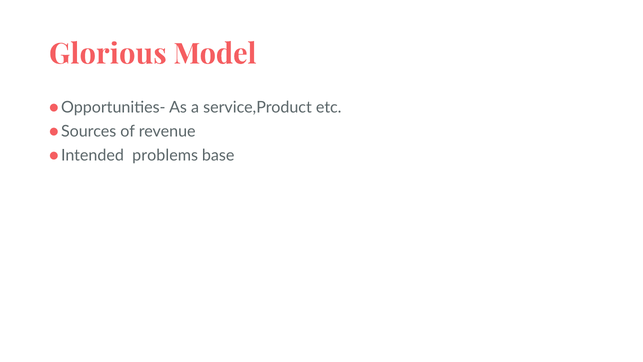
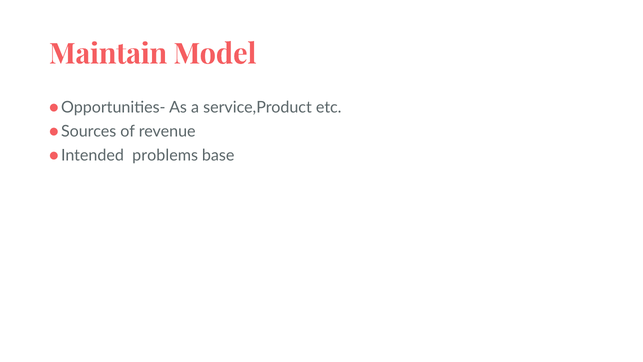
Glorious: Glorious -> Maintain
